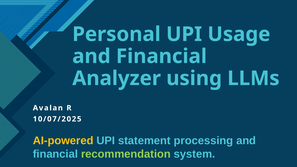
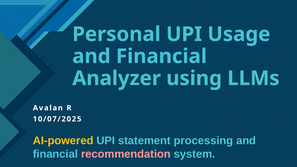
recommendation colour: light green -> pink
